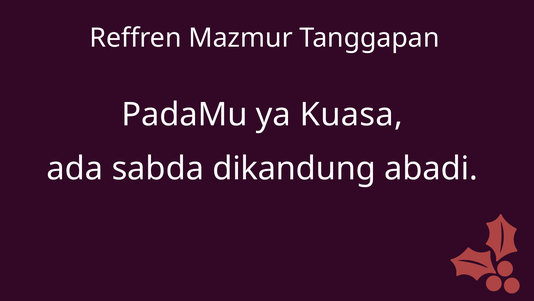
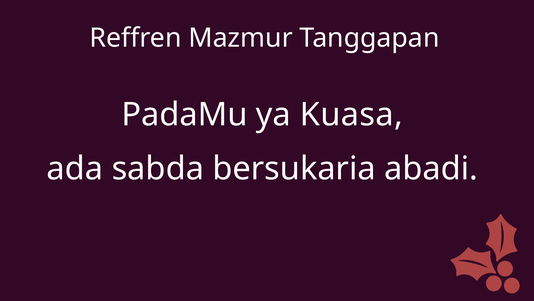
dikandung: dikandung -> bersukaria
